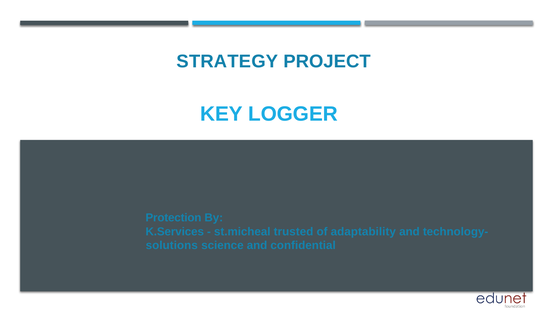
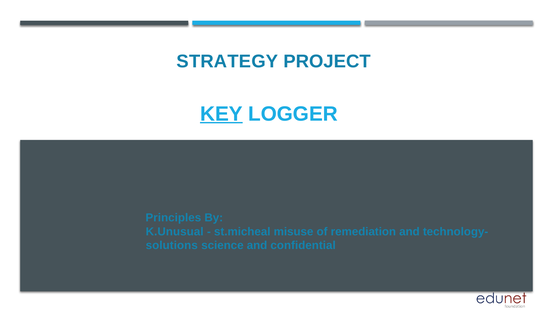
KEY underline: none -> present
Protection: Protection -> Principles
K.Services: K.Services -> K.Unusual
trusted: trusted -> misuse
adaptability: adaptability -> remediation
